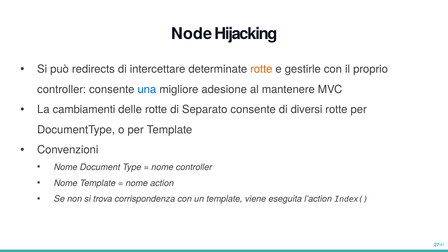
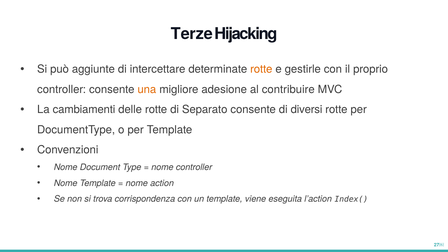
Node: Node -> Terze
redirects: redirects -> aggiunte
una colour: blue -> orange
mantenere: mantenere -> contribuire
